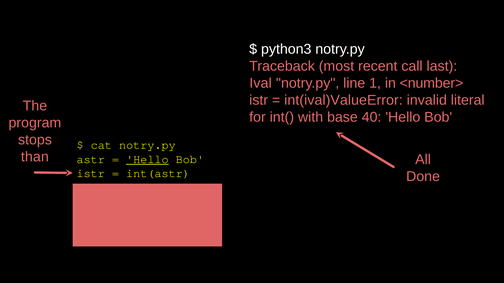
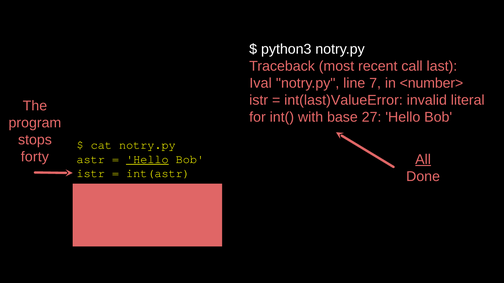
1: 1 -> 7
int(ival)ValueError: int(ival)ValueError -> int(last)ValueError
40: 40 -> 27
than: than -> forty
All underline: none -> present
